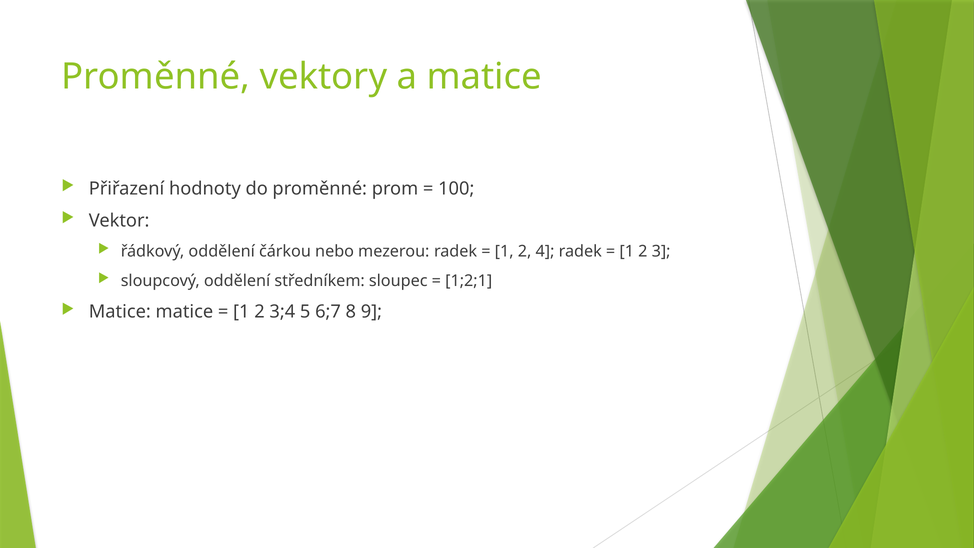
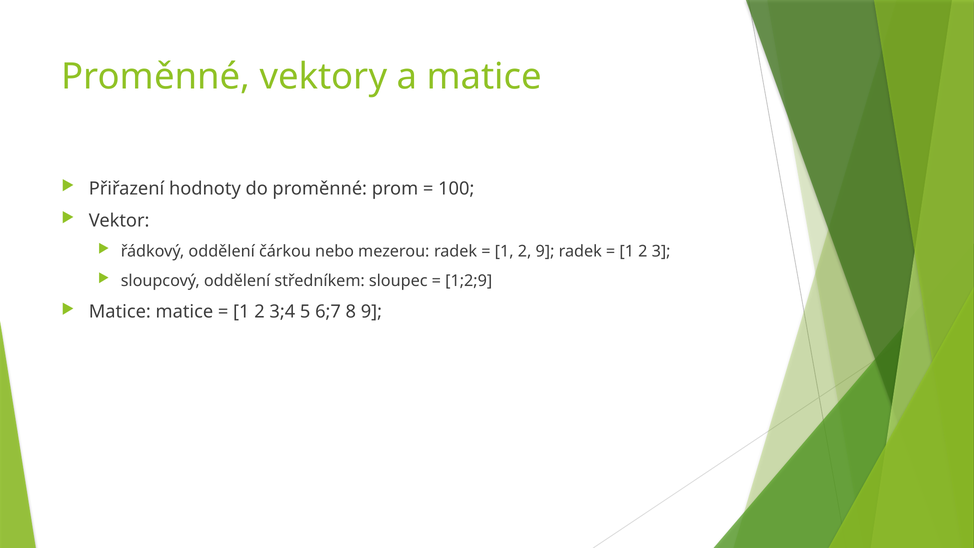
2 4: 4 -> 9
1;2;1: 1;2;1 -> 1;2;9
